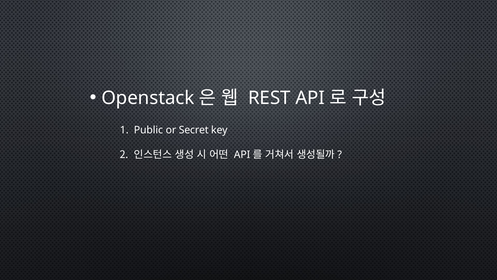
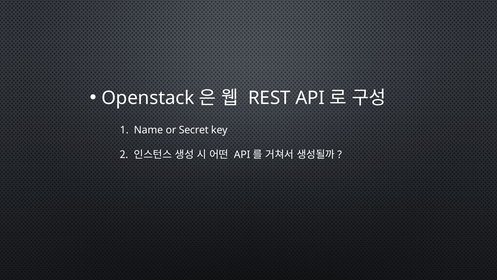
Public: Public -> Name
